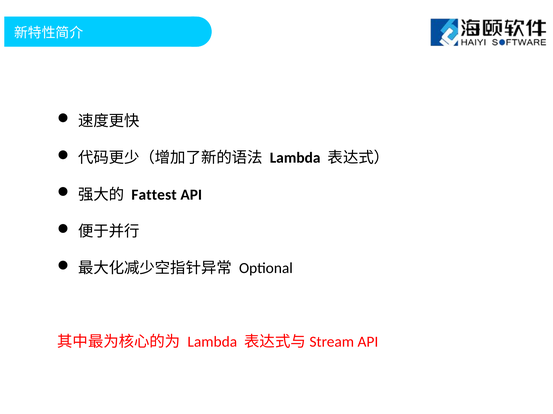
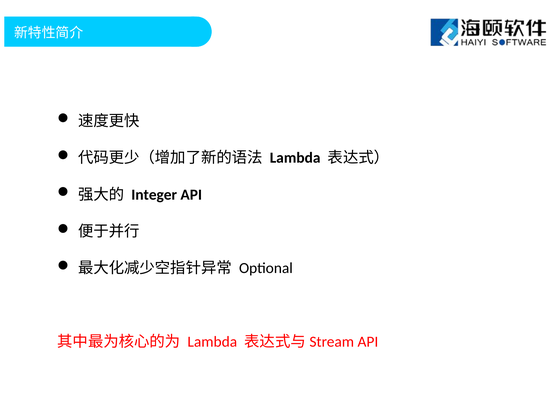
Fattest: Fattest -> Integer
